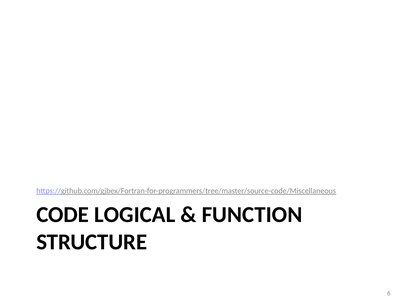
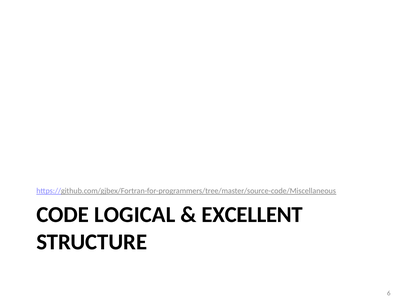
FUNCTION: FUNCTION -> EXCELLENT
